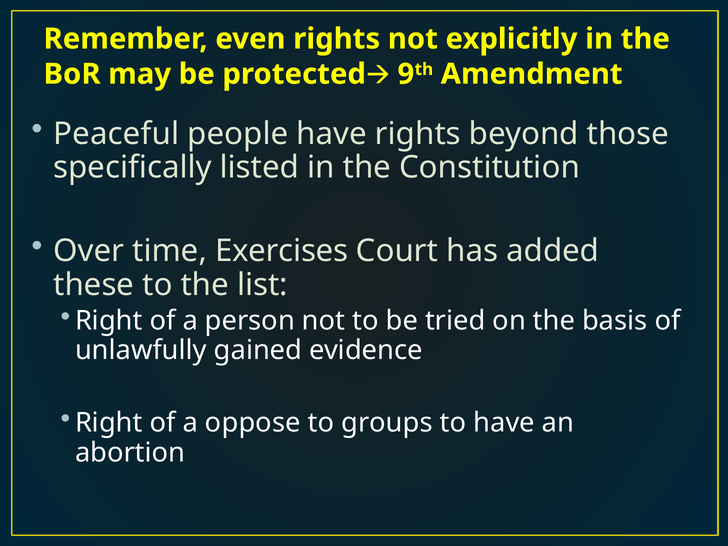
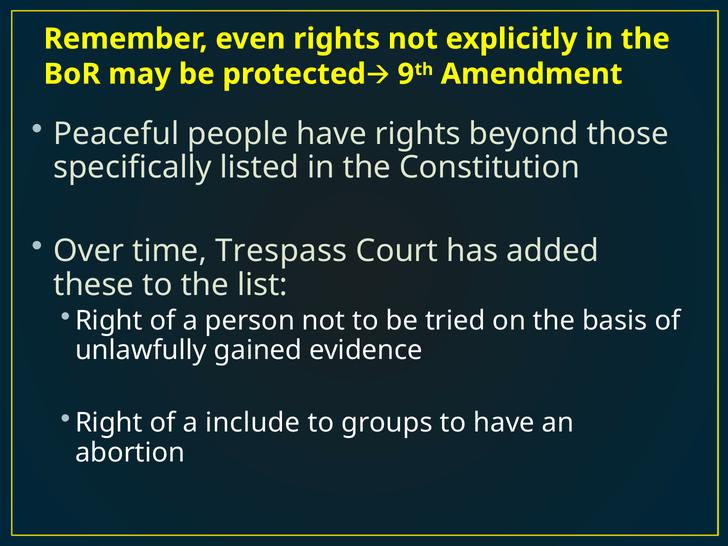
Exercises: Exercises -> Trespass
oppose: oppose -> include
